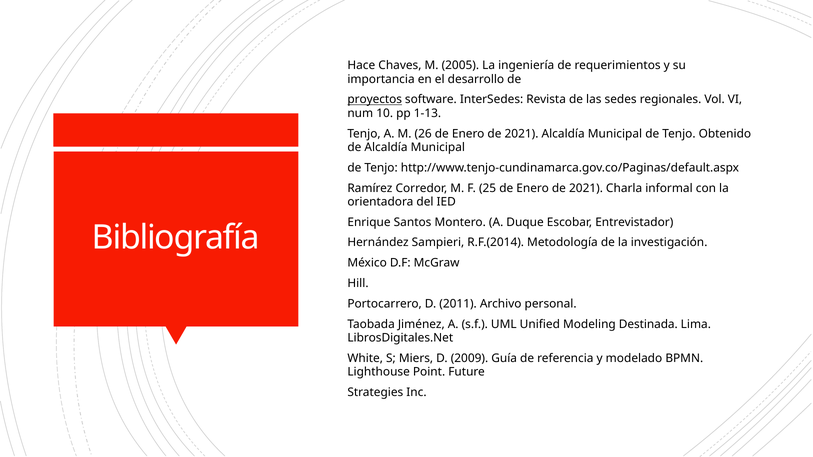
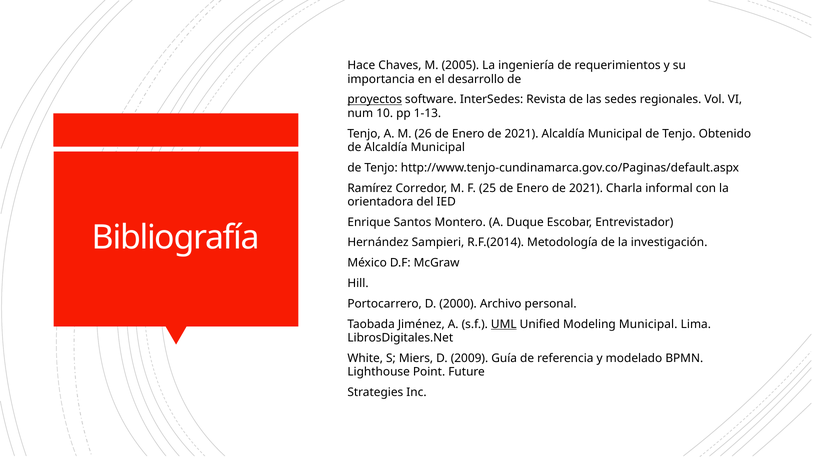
2011: 2011 -> 2000
UML underline: none -> present
Modeling Destinada: Destinada -> Municipal
